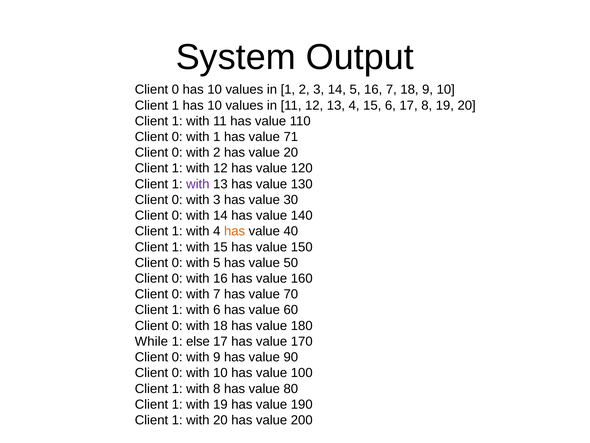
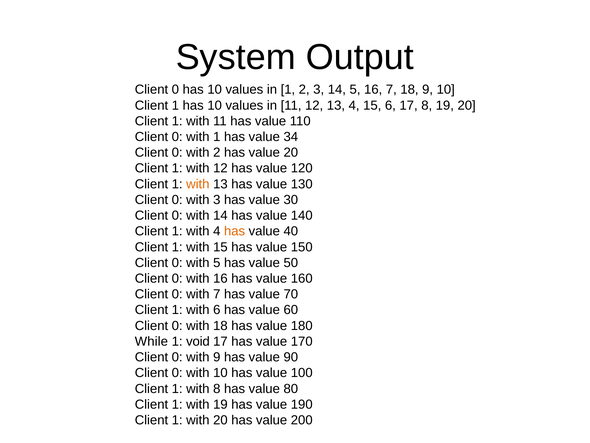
71: 71 -> 34
with at (198, 184) colour: purple -> orange
else: else -> void
